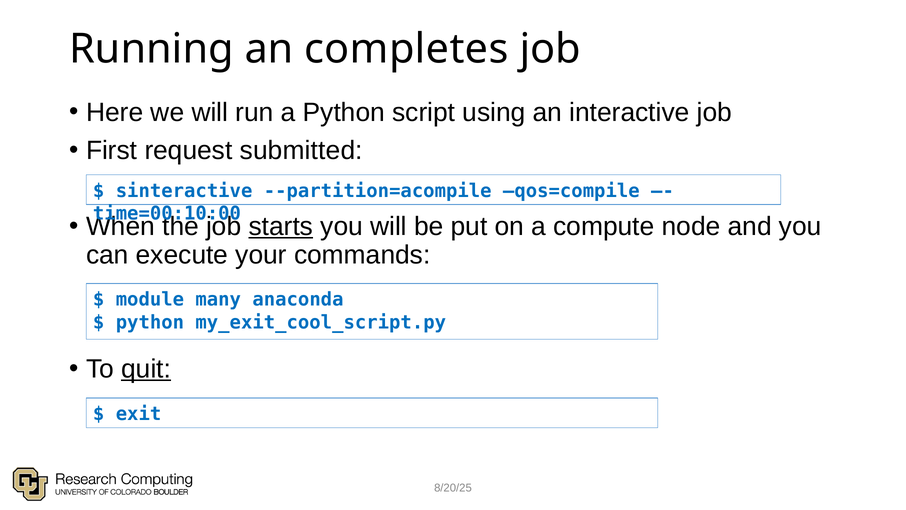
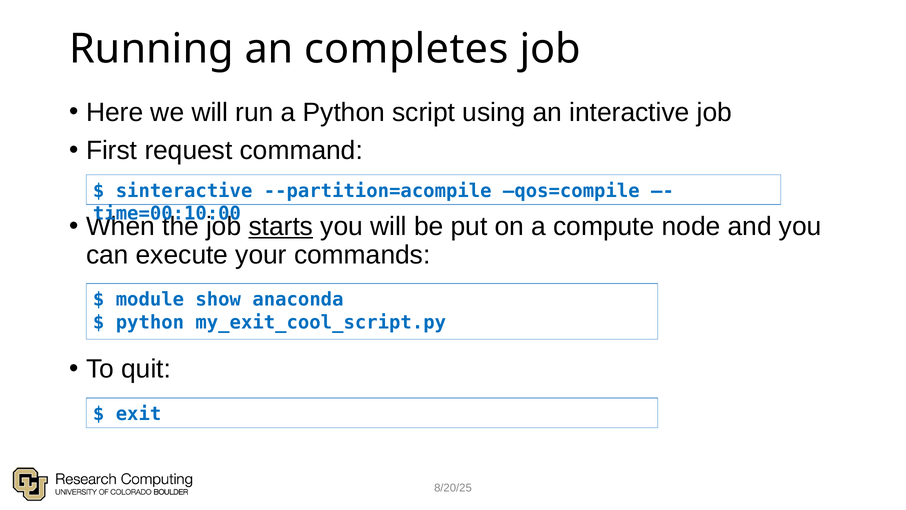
submitted: submitted -> command
many: many -> show
quit underline: present -> none
